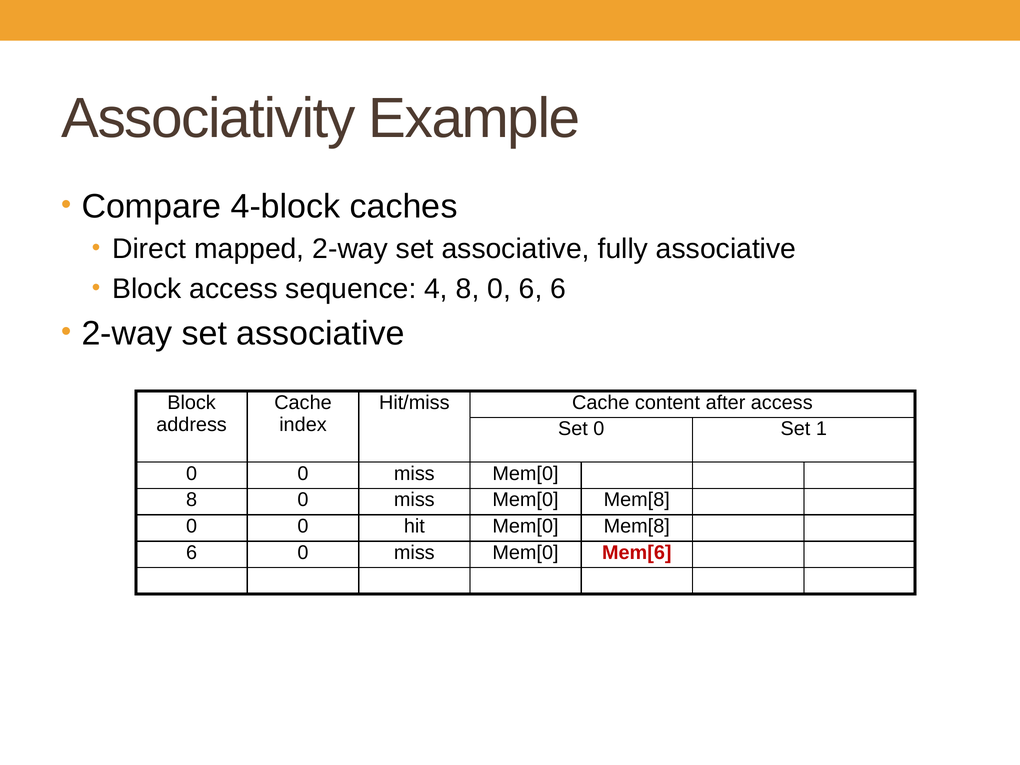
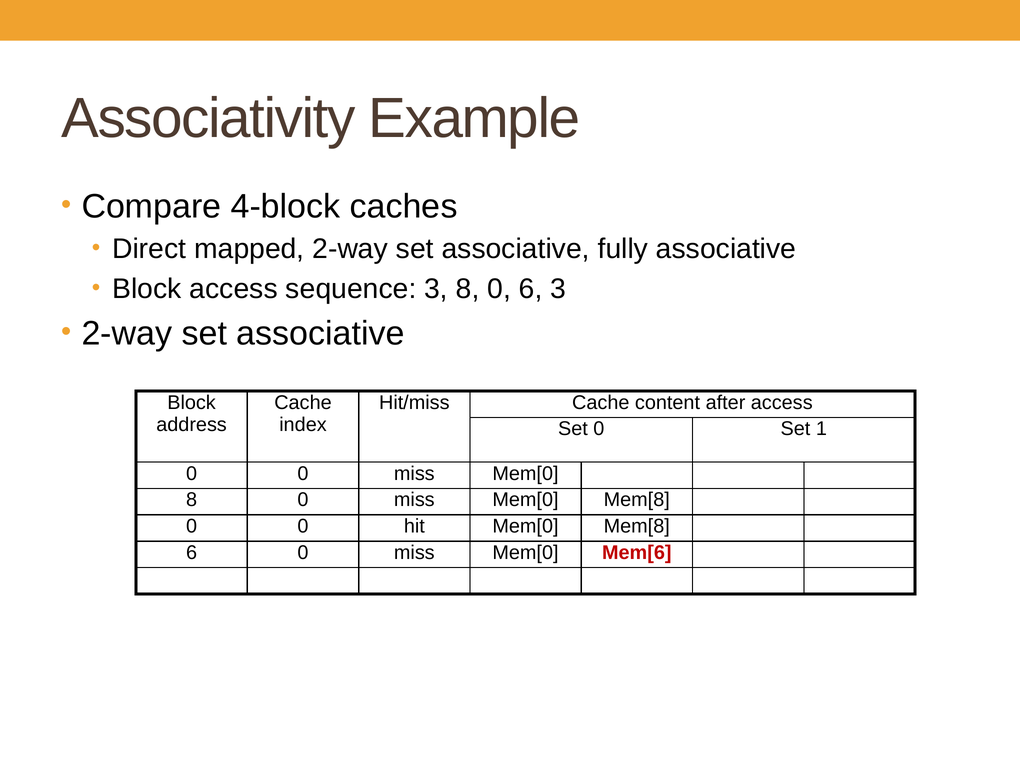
sequence 4: 4 -> 3
6 6: 6 -> 3
